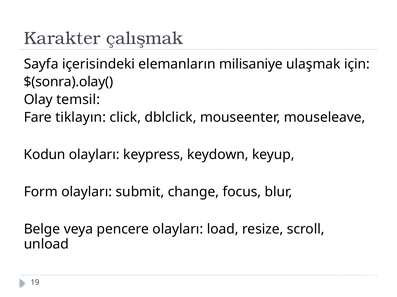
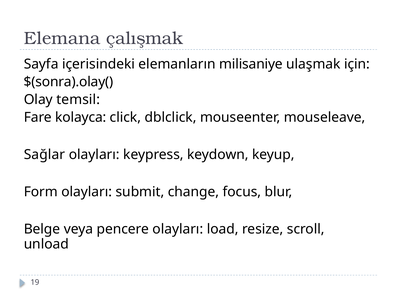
Karakter: Karakter -> Elemana
tiklayın: tiklayın -> kolayca
Kodun: Kodun -> Sağlar
